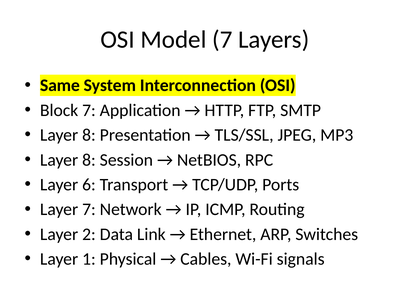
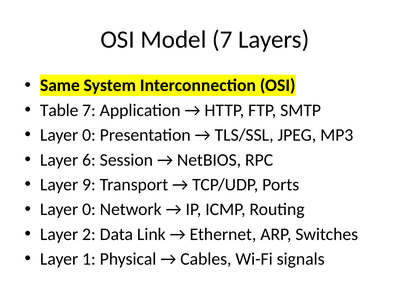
Block: Block -> Table
8 at (89, 135): 8 -> 0
8 at (89, 160): 8 -> 6
6: 6 -> 9
7 at (89, 210): 7 -> 0
